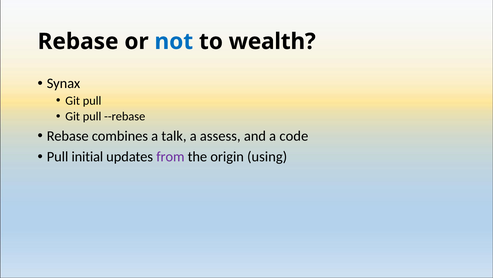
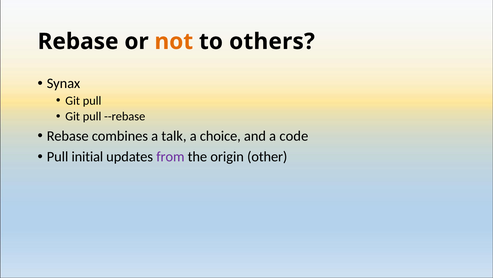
not colour: blue -> orange
wealth: wealth -> others
assess: assess -> choice
using: using -> other
